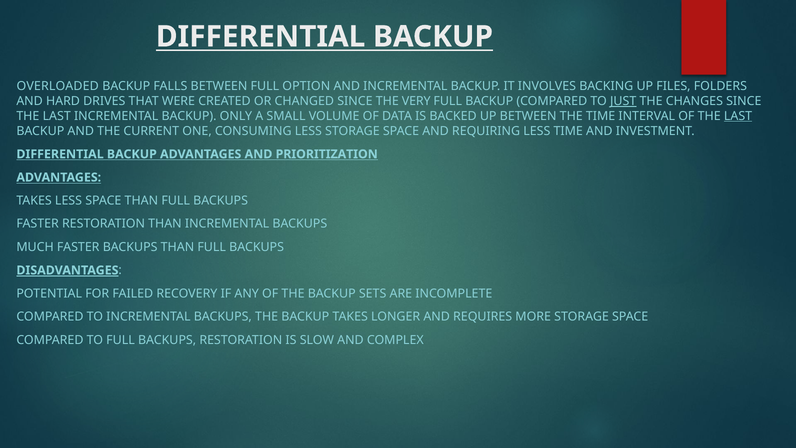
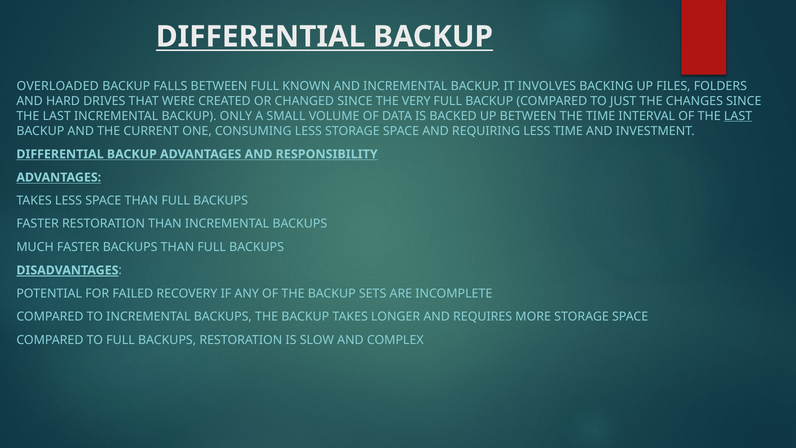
OPTION: OPTION -> KNOWN
JUST underline: present -> none
PRIORITIZATION: PRIORITIZATION -> RESPONSIBILITY
